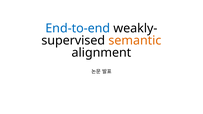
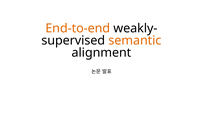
End-to-end colour: blue -> orange
